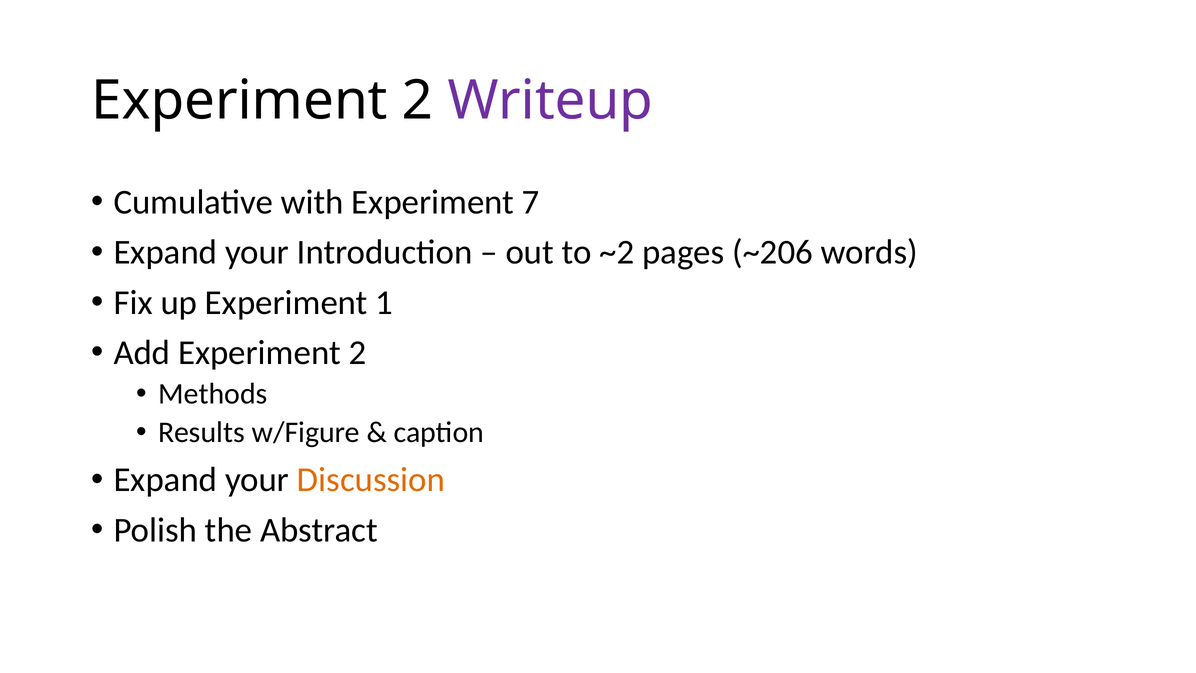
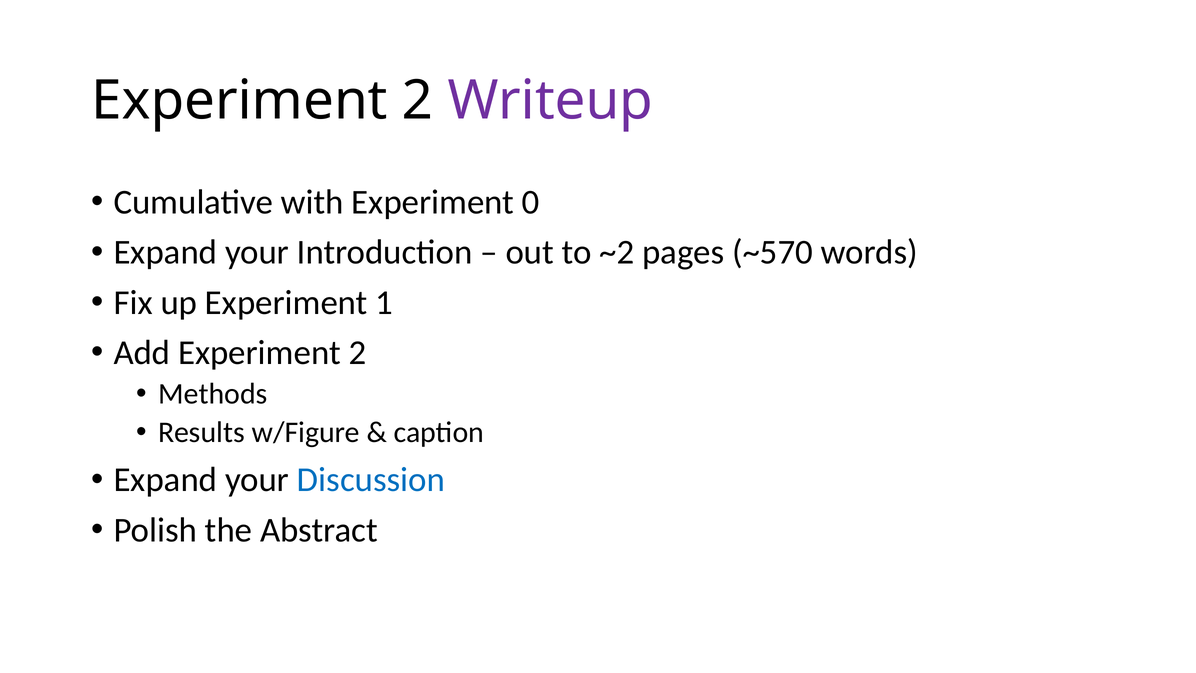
7: 7 -> 0
~206: ~206 -> ~570
Discussion colour: orange -> blue
